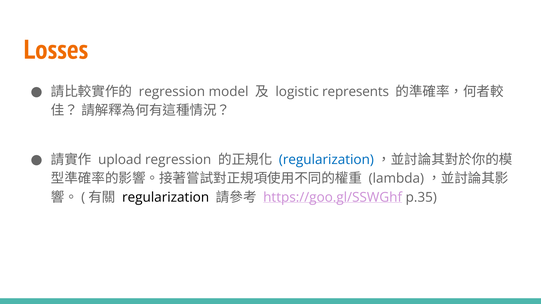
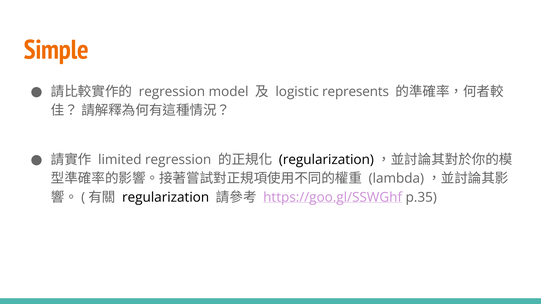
Losses: Losses -> Simple
upload: upload -> limited
regularization at (326, 160) colour: blue -> black
